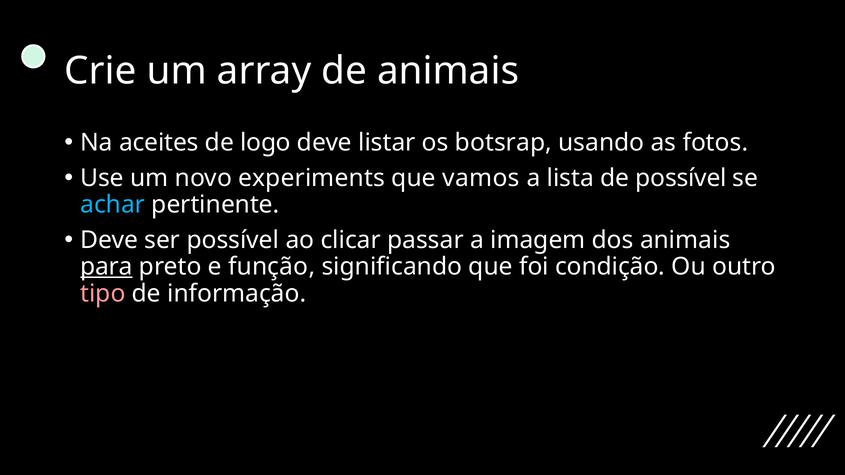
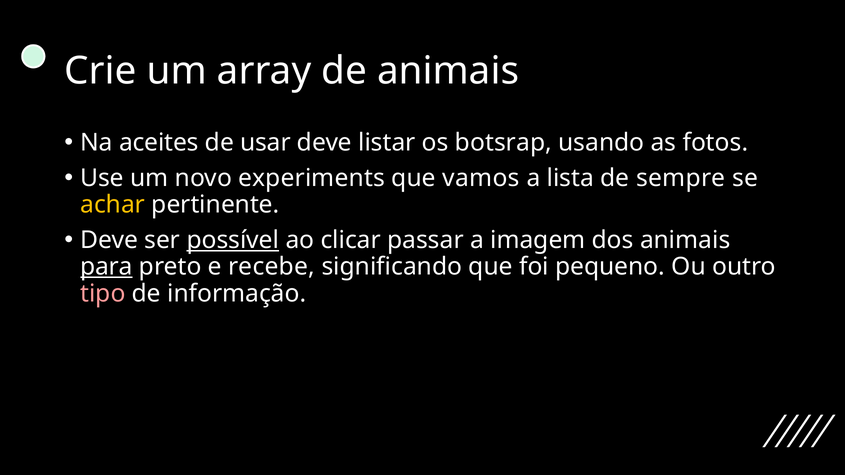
logo: logo -> usar
de possível: possível -> sempre
achar colour: light blue -> yellow
possível at (233, 240) underline: none -> present
função: função -> recebe
condição: condição -> pequeno
